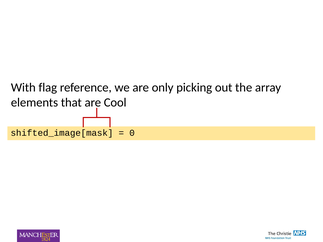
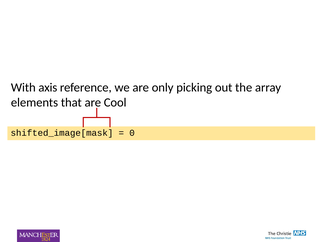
flag: flag -> axis
